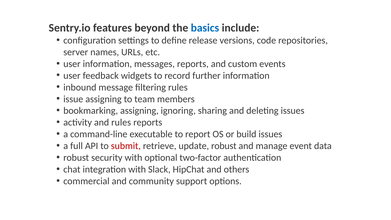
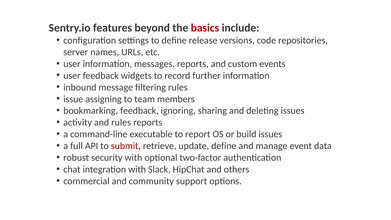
basics colour: blue -> red
bookmarking assigning: assigning -> feedback
update robust: robust -> define
